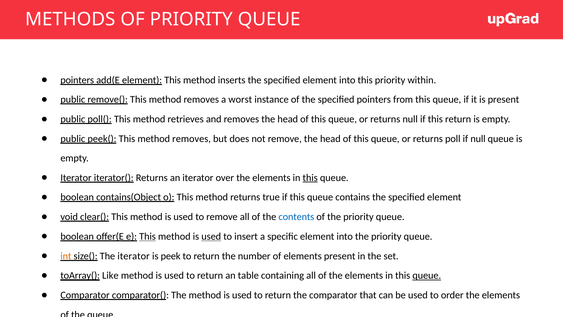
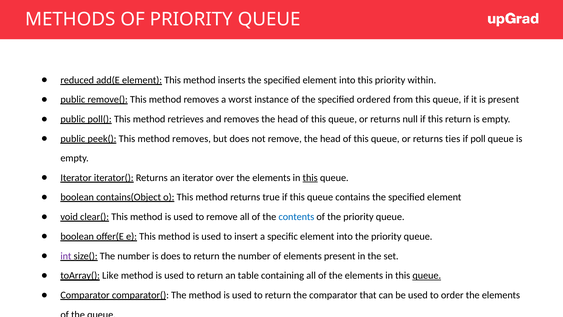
pointers at (77, 80): pointers -> reduced
specified pointers: pointers -> ordered
poll: poll -> ties
if null: null -> poll
This at (148, 236) underline: present -> none
used at (211, 236) underline: present -> none
int colour: orange -> purple
size( The iterator: iterator -> number
is peek: peek -> does
